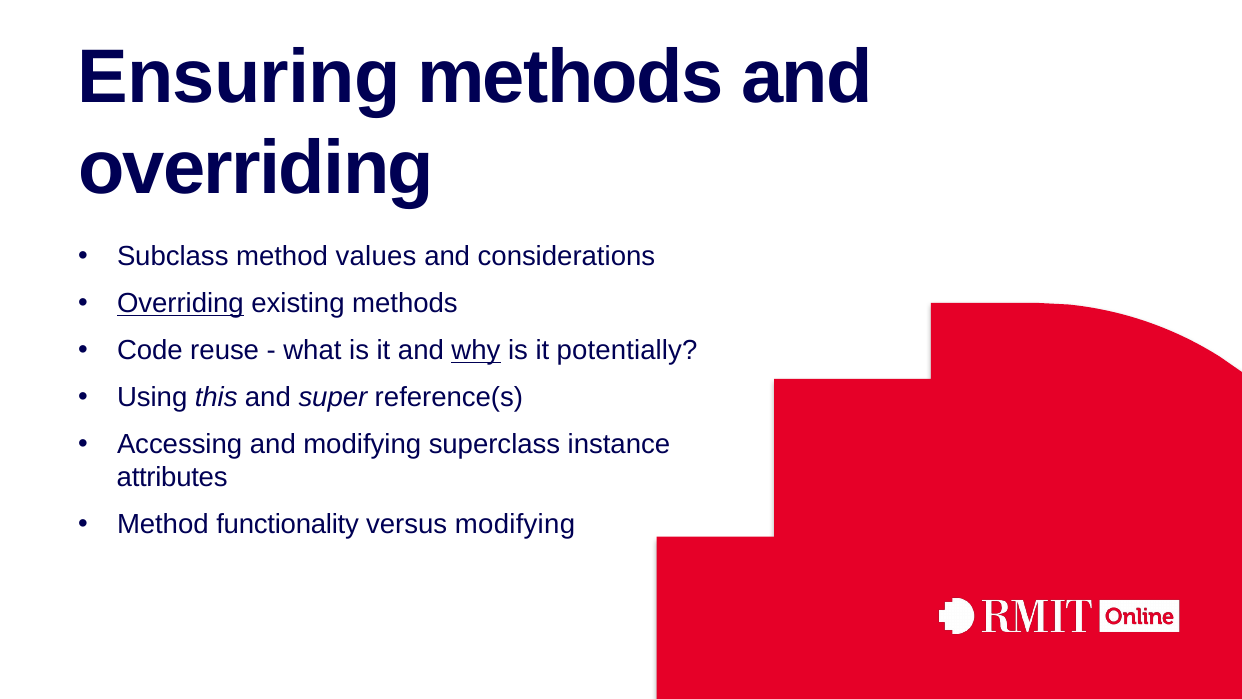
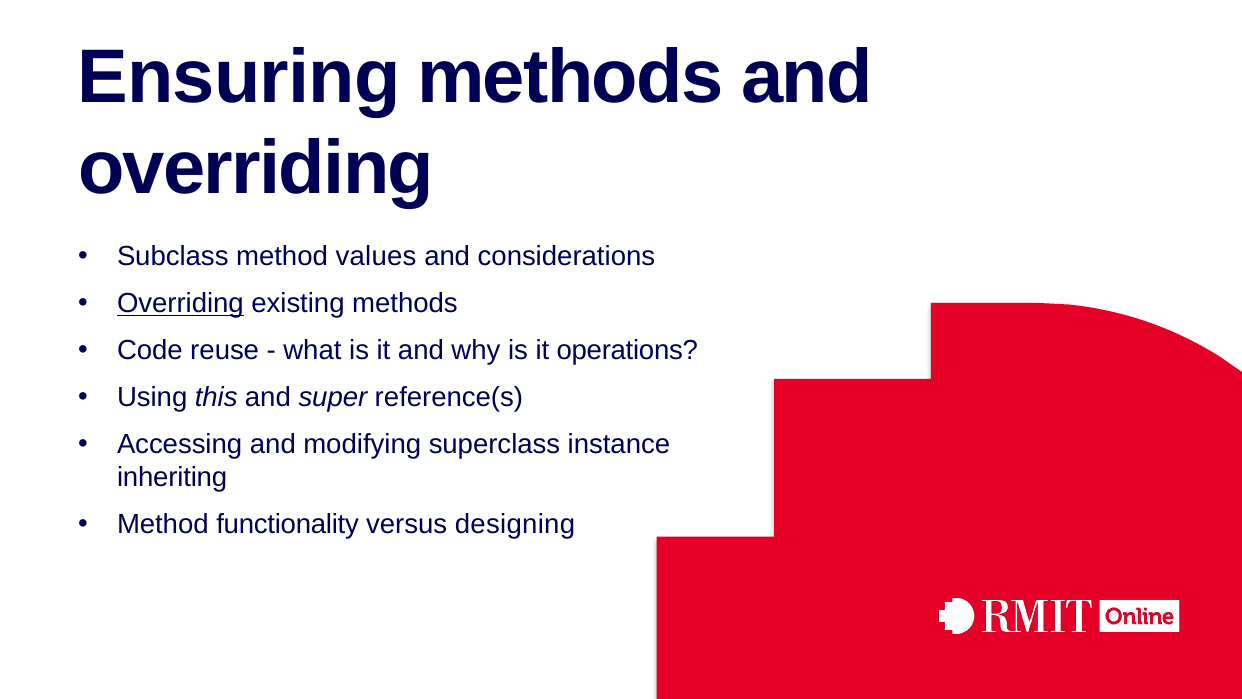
why underline: present -> none
potentially: potentially -> operations
attributes: attributes -> inheriting
versus modifying: modifying -> designing
